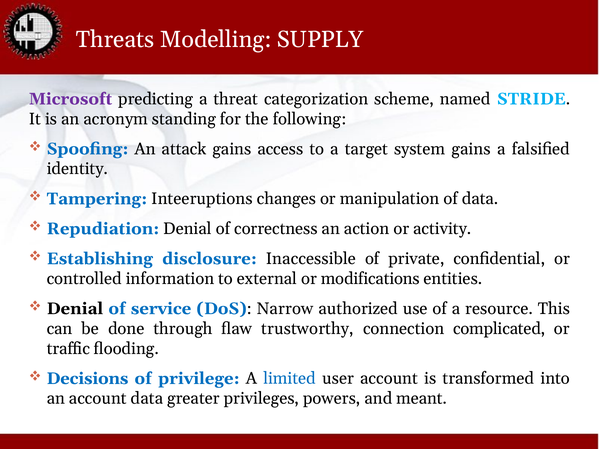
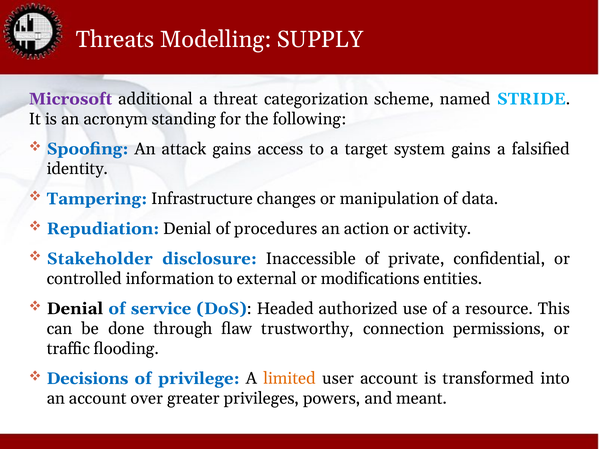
predicting: predicting -> additional
Inteeruptions: Inteeruptions -> Infrastructure
correctness: correctness -> procedures
Establishing: Establishing -> Stakeholder
Narrow: Narrow -> Headed
complicated: complicated -> permissions
limited colour: blue -> orange
account data: data -> over
